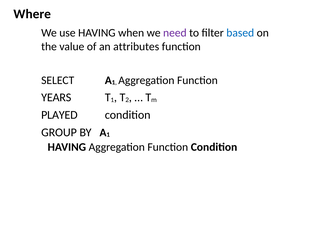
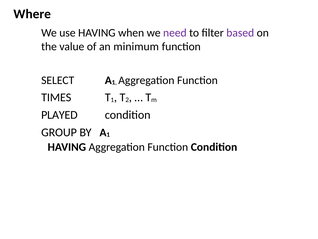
based colour: blue -> purple
attributes: attributes -> minimum
YEARS: YEARS -> TIMES
